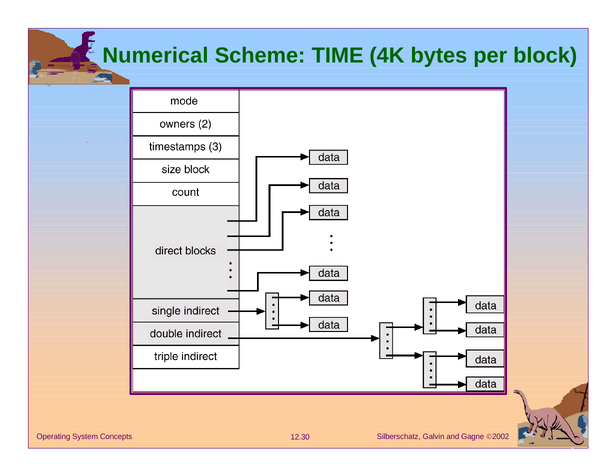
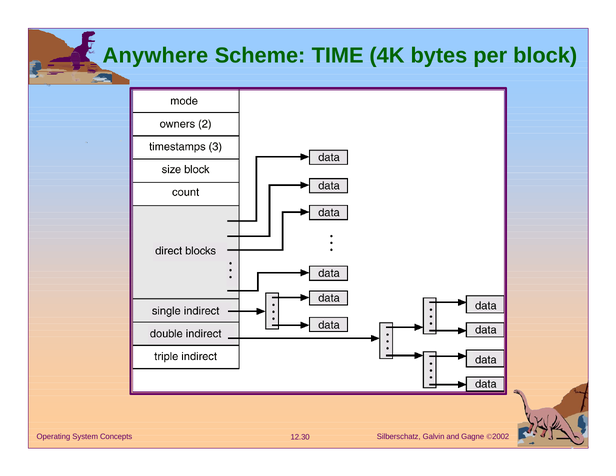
Numerical: Numerical -> Anywhere
